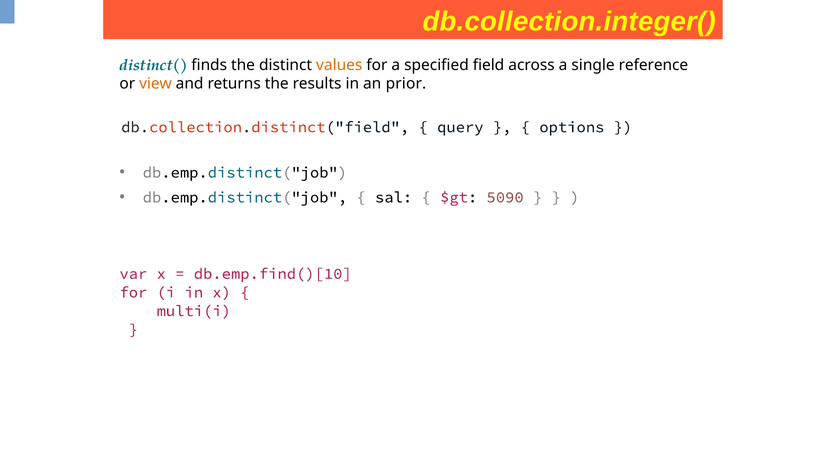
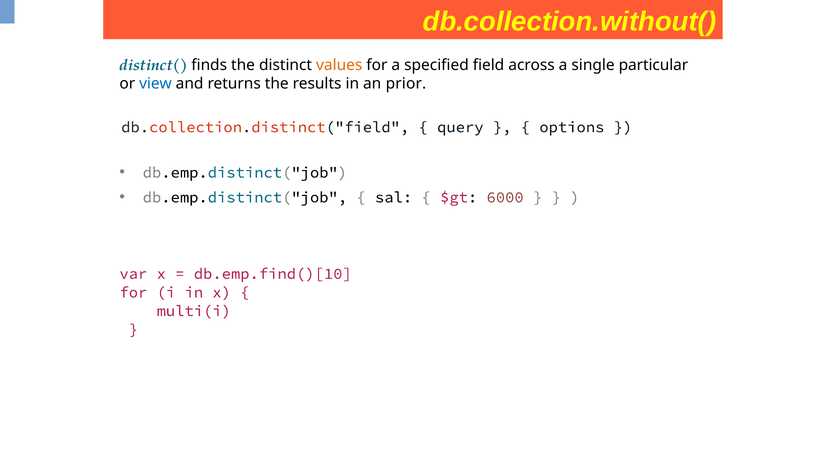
db.collection.integer(: db.collection.integer( -> db.collection.without(
reference: reference -> particular
view colour: orange -> blue
5090: 5090 -> 6000
